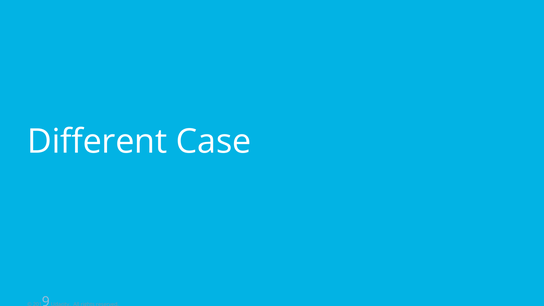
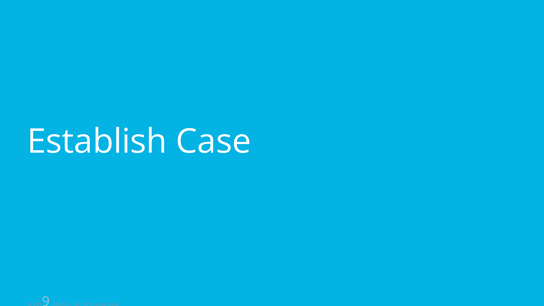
Different: Different -> Establish
